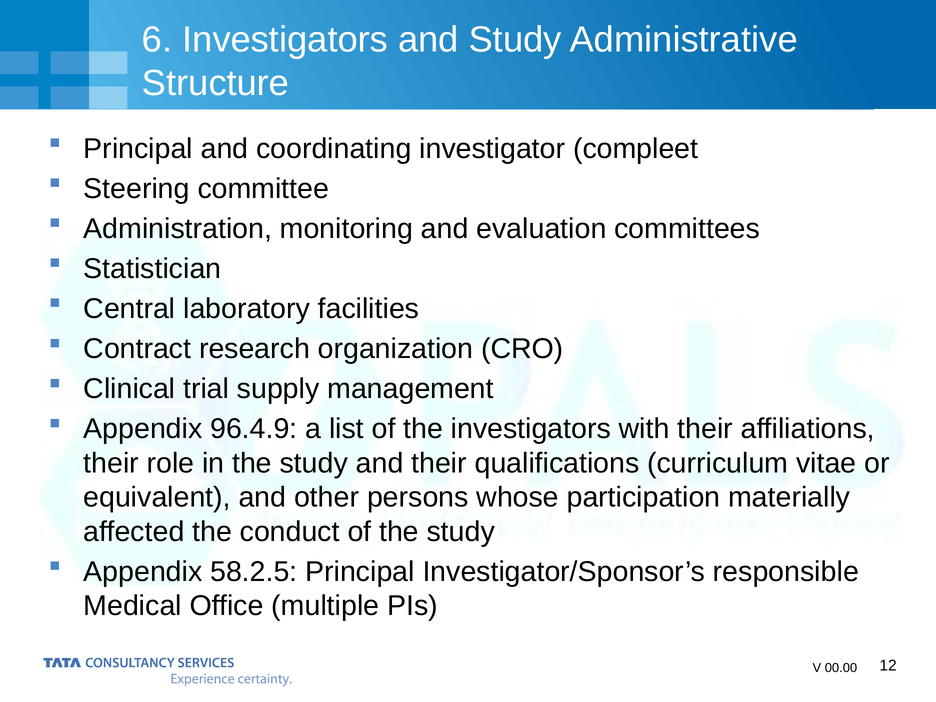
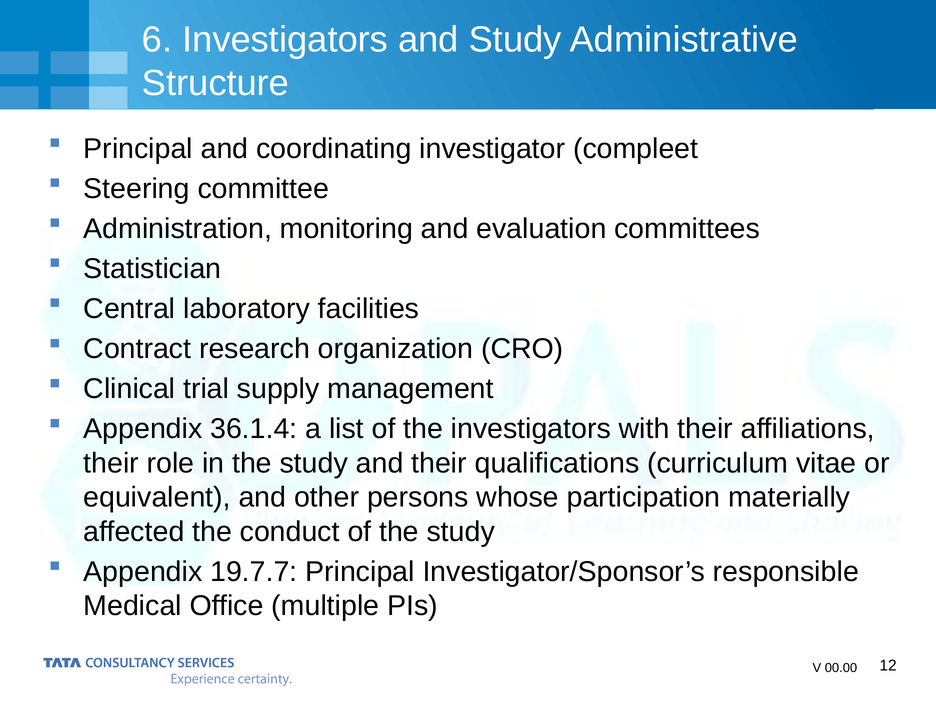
96.4.9: 96.4.9 -> 36.1.4
58.2.5: 58.2.5 -> 19.7.7
